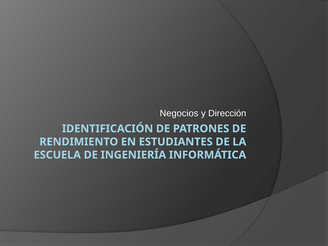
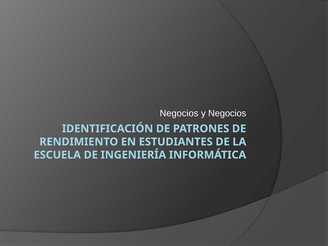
y Dirección: Dirección -> Negocios
